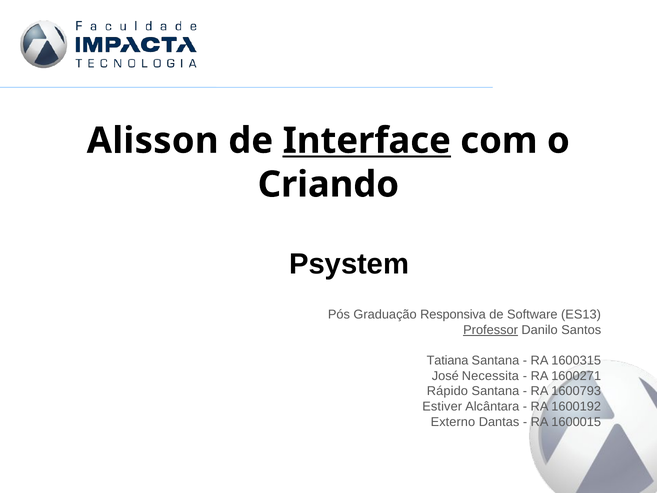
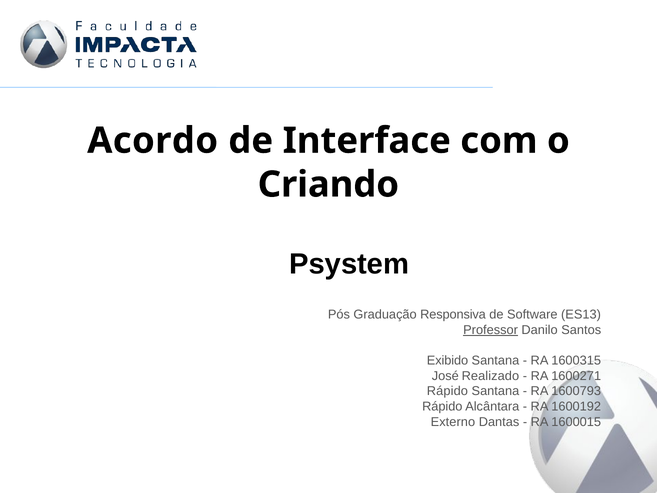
Alisson: Alisson -> Acordo
Interface underline: present -> none
Tatiana: Tatiana -> Exibido
Necessita: Necessita -> Realizado
Estiver at (442, 406): Estiver -> Rápido
